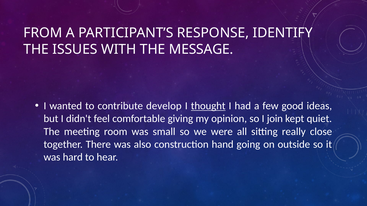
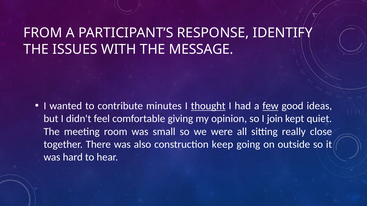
develop: develop -> minutes
few underline: none -> present
hand: hand -> keep
